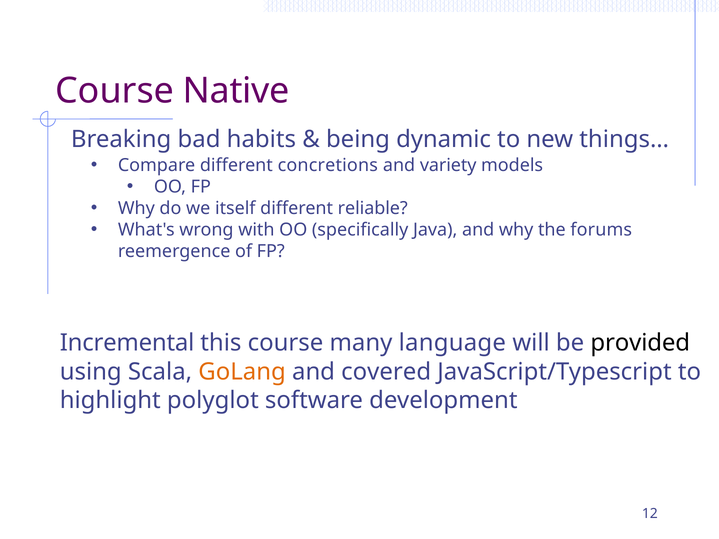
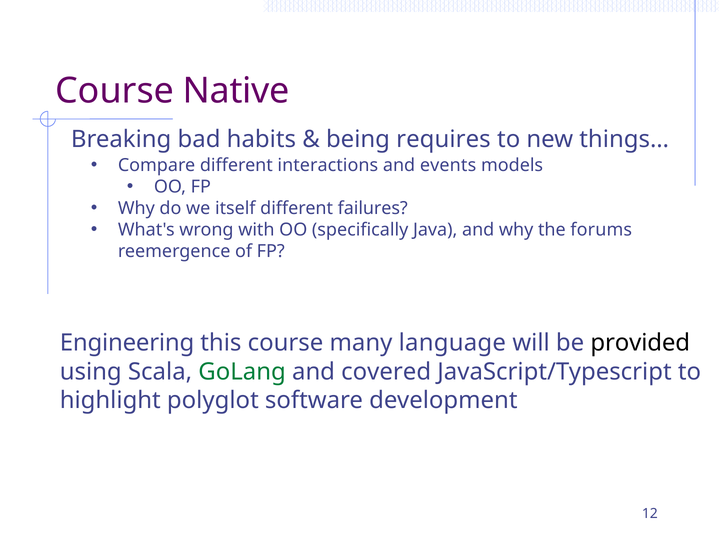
dynamic: dynamic -> requires
concretions: concretions -> interactions
variety: variety -> events
reliable: reliable -> failures
Incremental: Incremental -> Engineering
GoLang colour: orange -> green
